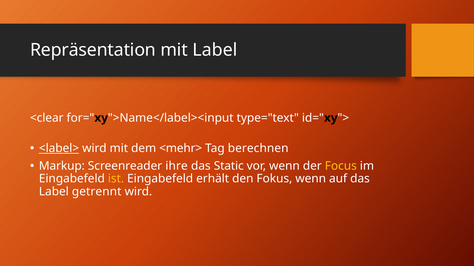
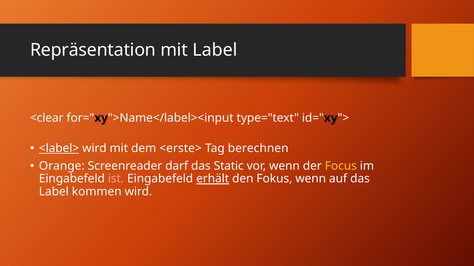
<mehr>: <mehr> -> <erste>
Markup: Markup -> Orange
ihre: ihre -> darf
ist colour: yellow -> pink
erhält underline: none -> present
getrennt: getrennt -> kommen
